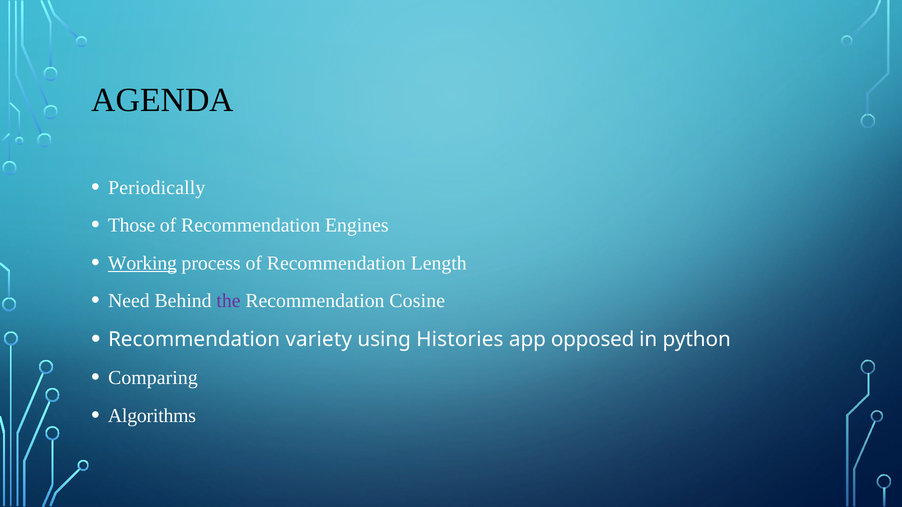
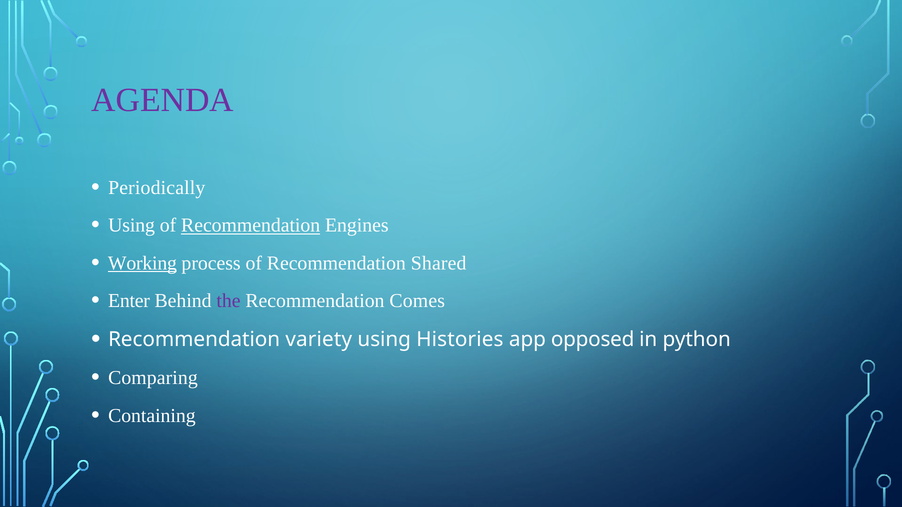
AGENDA colour: black -> purple
Those at (132, 226): Those -> Using
Recommendation at (251, 226) underline: none -> present
Length: Length -> Shared
Need: Need -> Enter
Cosine: Cosine -> Comes
Algorithms: Algorithms -> Containing
